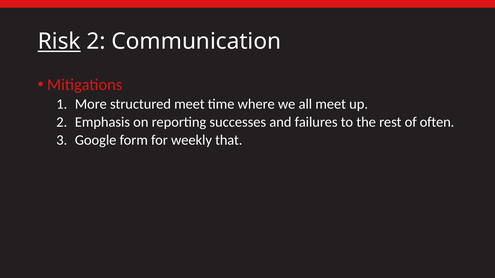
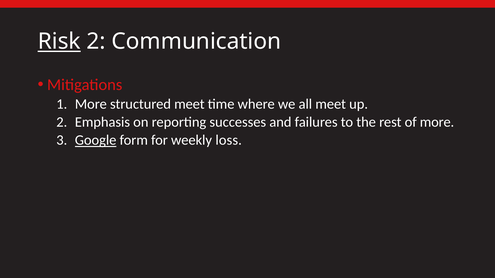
of often: often -> more
Google underline: none -> present
that: that -> loss
